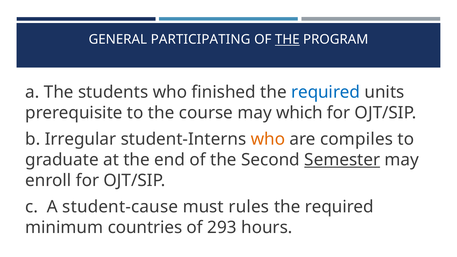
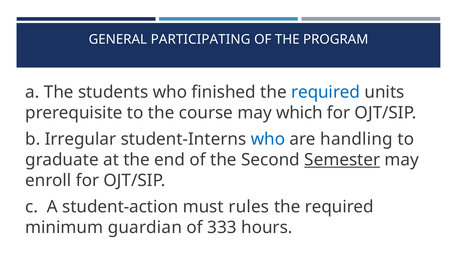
THE at (287, 40) underline: present -> none
who at (268, 139) colour: orange -> blue
compiles: compiles -> handling
student-cause: student-cause -> student-action
countries: countries -> guardian
293: 293 -> 333
